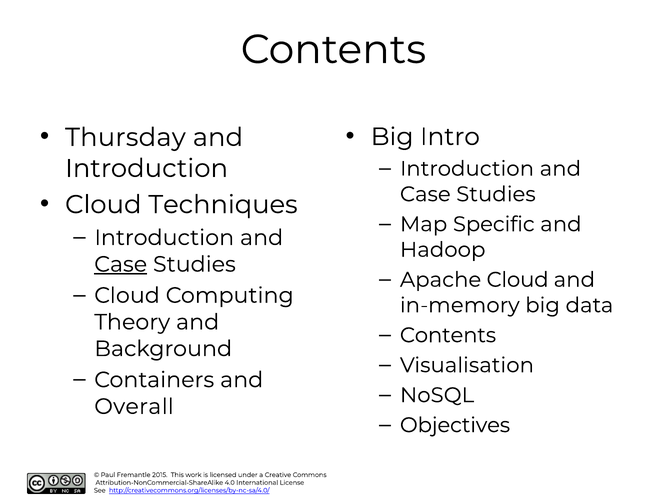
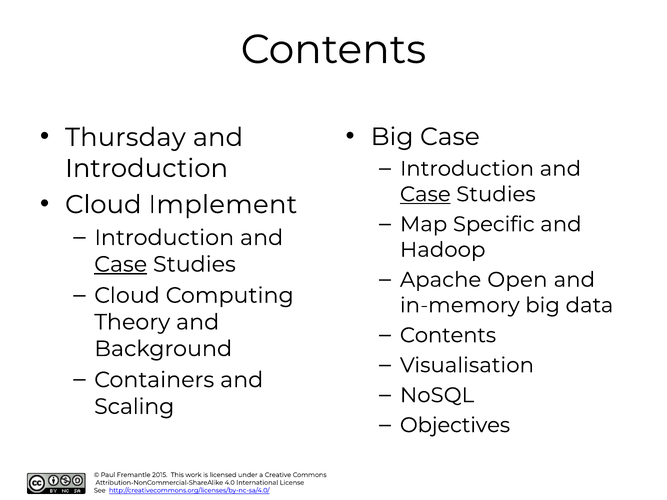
Big Intro: Intro -> Case
Case at (425, 194) underline: none -> present
Techniques: Techniques -> Implement
Apache Cloud: Cloud -> Open
Overall: Overall -> Scaling
